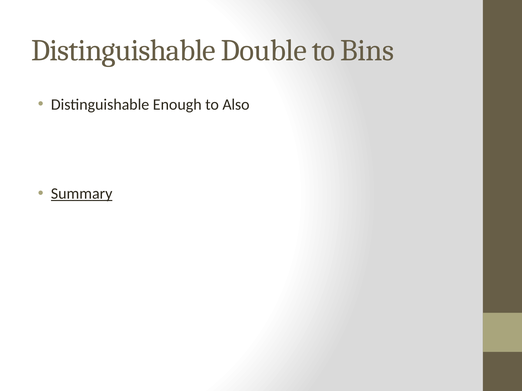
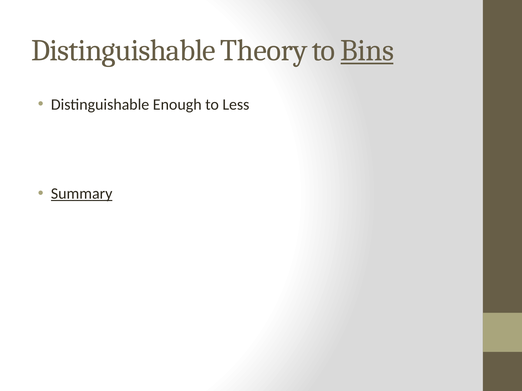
Double: Double -> Theory
Bins underline: none -> present
Also: Also -> Less
